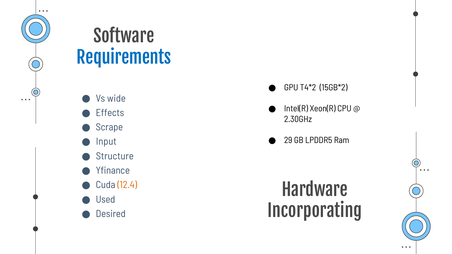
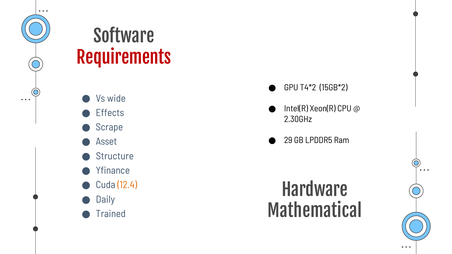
Requirements colour: blue -> red
Input: Input -> Asset
Used: Used -> Daily
Incorporating: Incorporating -> Mathematical
Desired: Desired -> Trained
